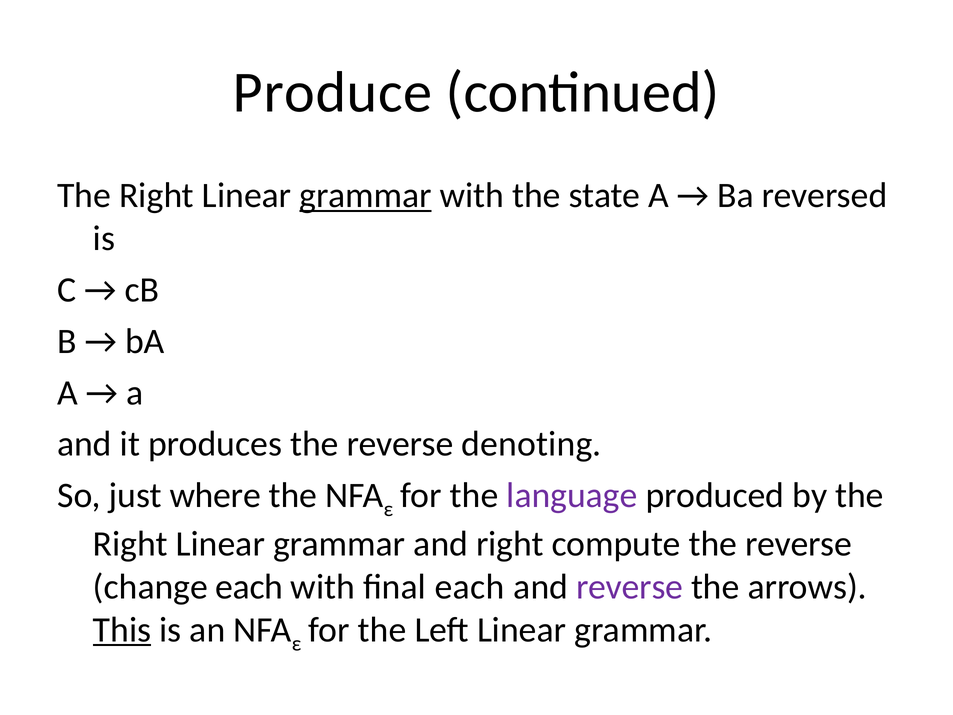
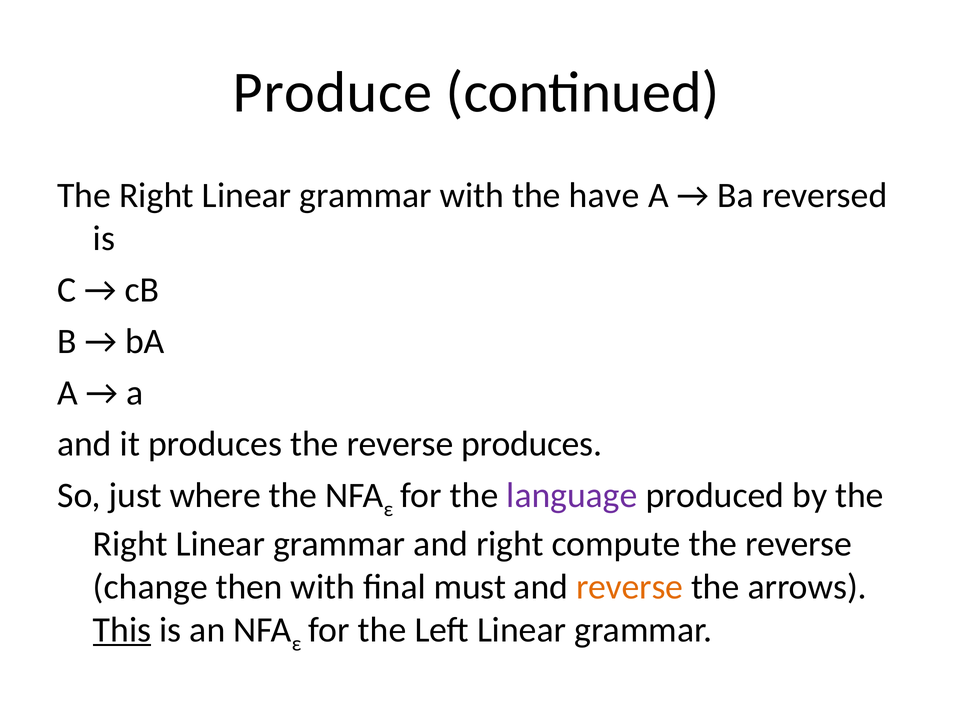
grammar at (366, 195) underline: present -> none
state: state -> have
reverse denoting: denoting -> produces
change each: each -> then
final each: each -> must
reverse at (630, 587) colour: purple -> orange
